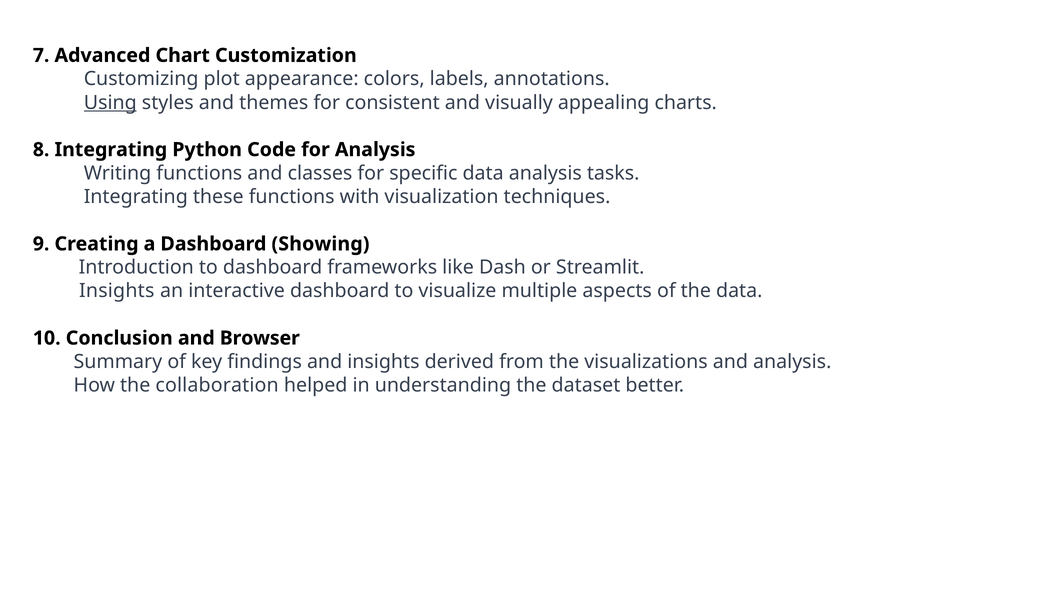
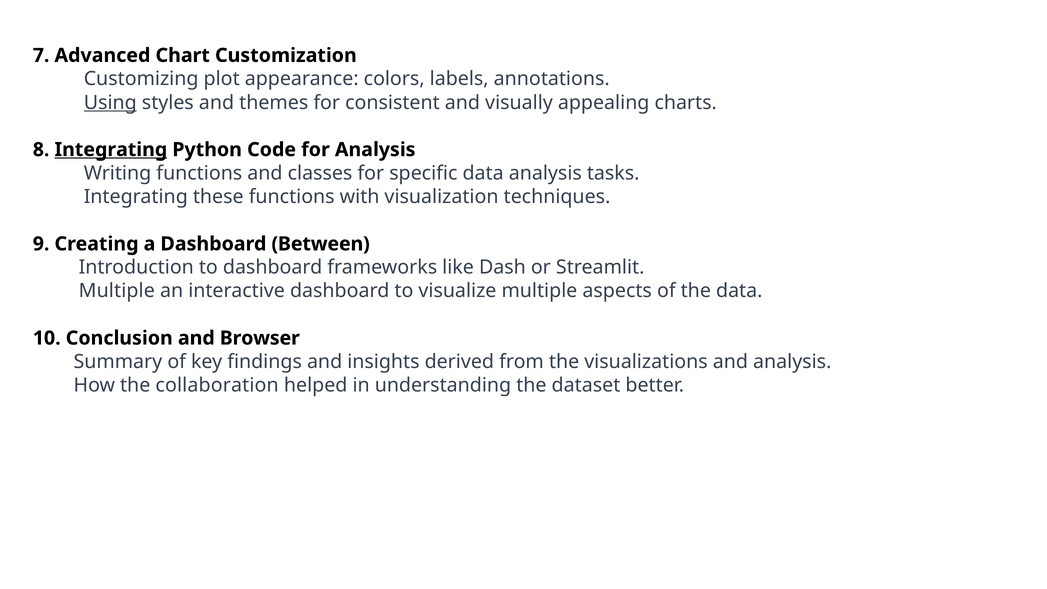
Integrating at (111, 150) underline: none -> present
Showing: Showing -> Between
Insights at (117, 291): Insights -> Multiple
